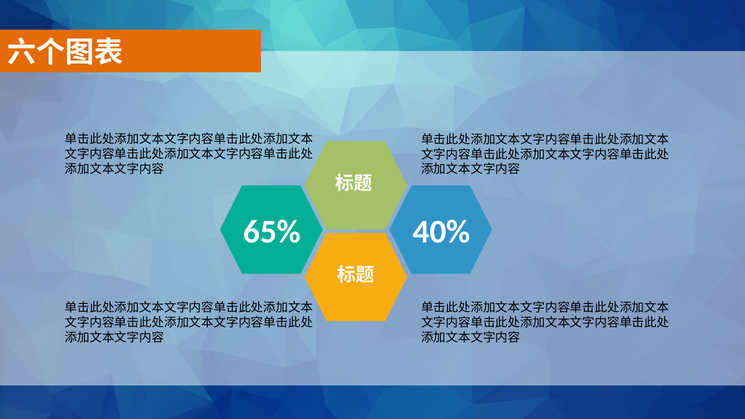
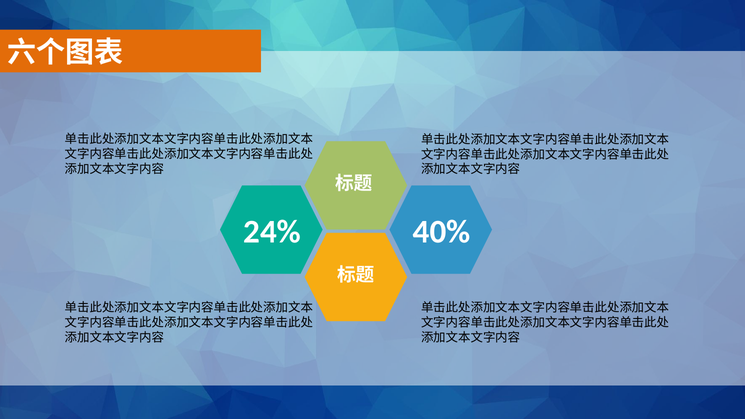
65%: 65% -> 24%
